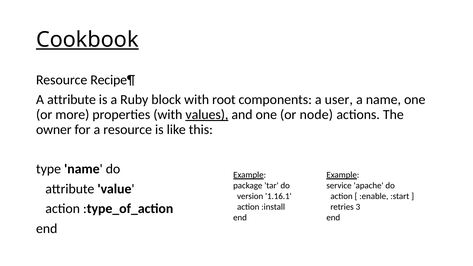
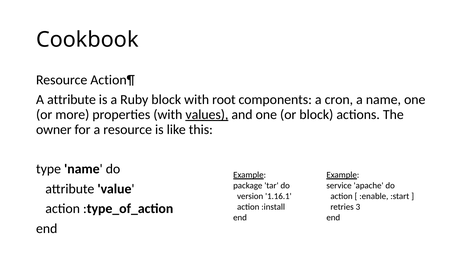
Cookbook underline: present -> none
Recipe¶: Recipe¶ -> Action¶
user: user -> cron
or node: node -> block
